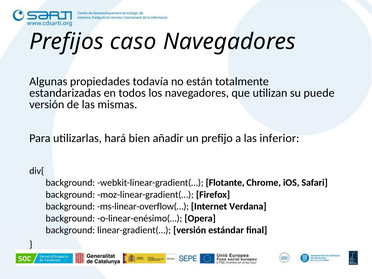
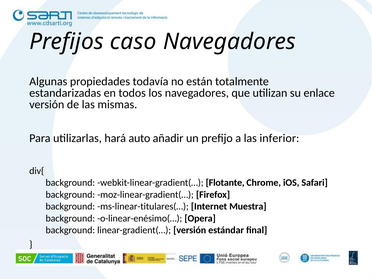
puede: puede -> enlace
bien: bien -> auto
ms-linear-overflow(…: ms-linear-overflow(… -> ms-linear-titulares(…
Verdana: Verdana -> Muestra
